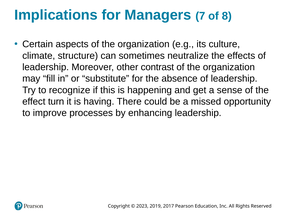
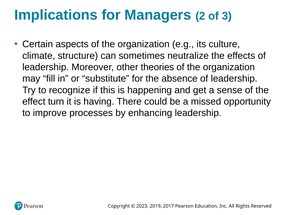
7: 7 -> 2
8: 8 -> 3
contrast: contrast -> theories
